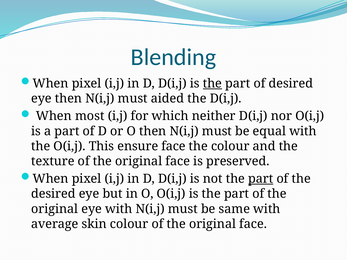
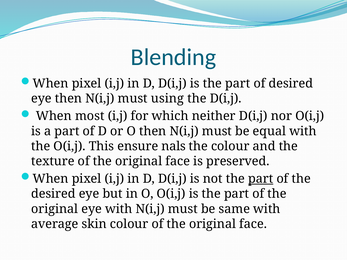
the at (212, 84) underline: present -> none
aided: aided -> using
ensure face: face -> nals
